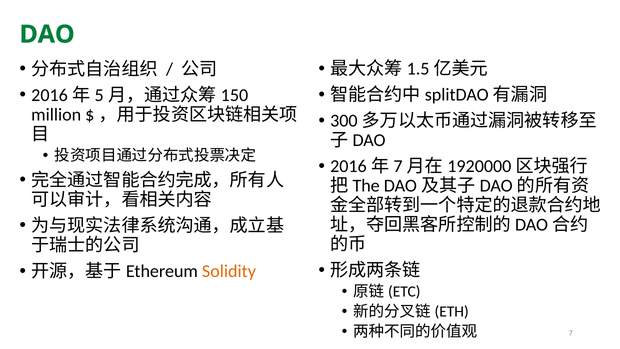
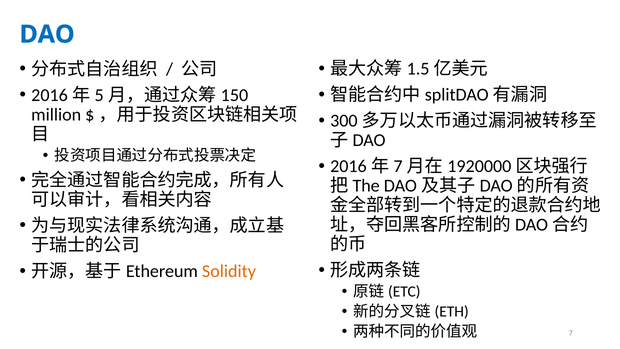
DAO colour: green -> blue
